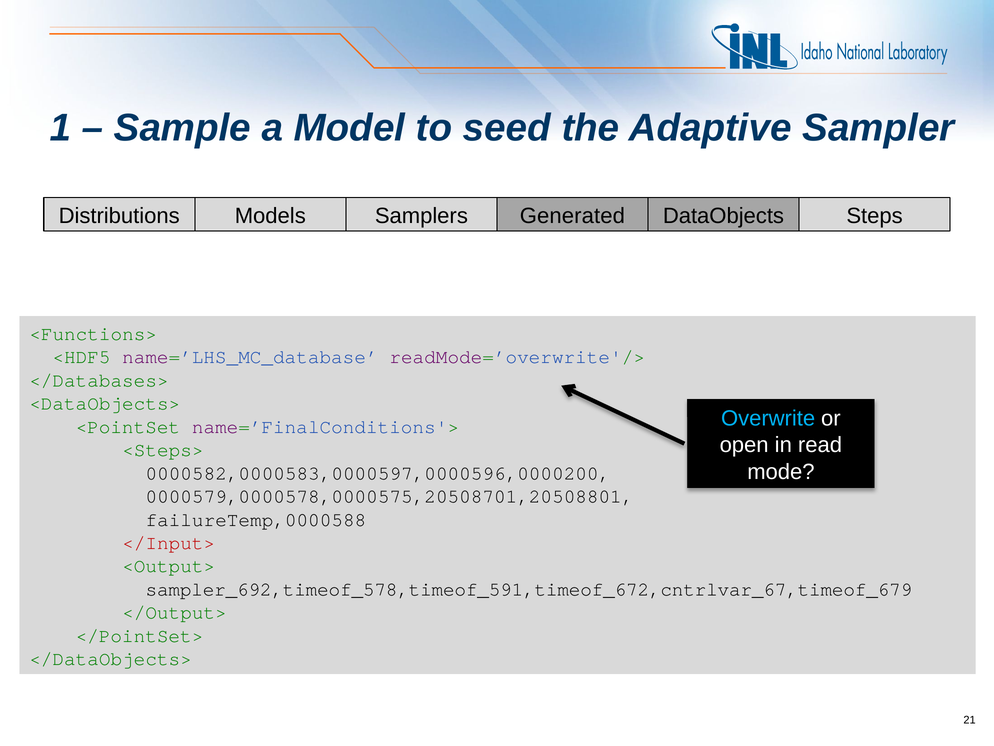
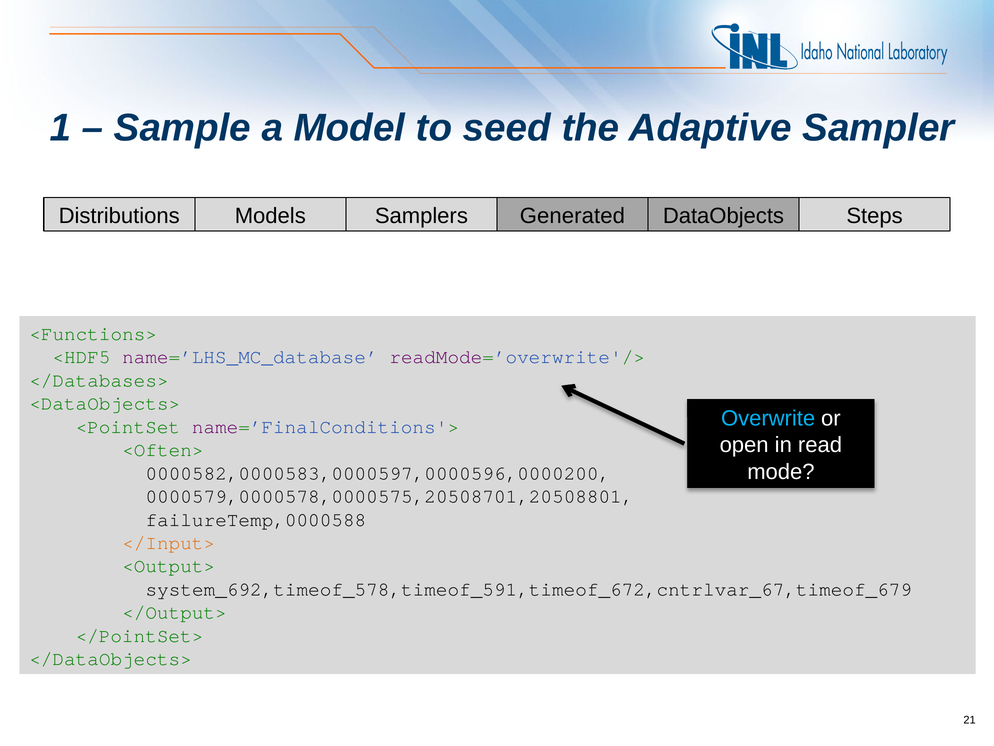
<Steps>: <Steps> -> <Often>
</Input> colour: red -> orange
sampler_692,timeof_578,timeof_591,timeof_672,cntrlvar_67,timeof_679: sampler_692,timeof_578,timeof_591,timeof_672,cntrlvar_67,timeof_679 -> system_692,timeof_578,timeof_591,timeof_672,cntrlvar_67,timeof_679
